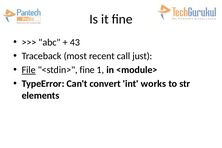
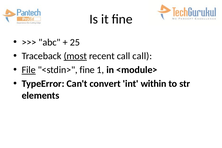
43: 43 -> 25
most underline: none -> present
call just: just -> call
works: works -> within
